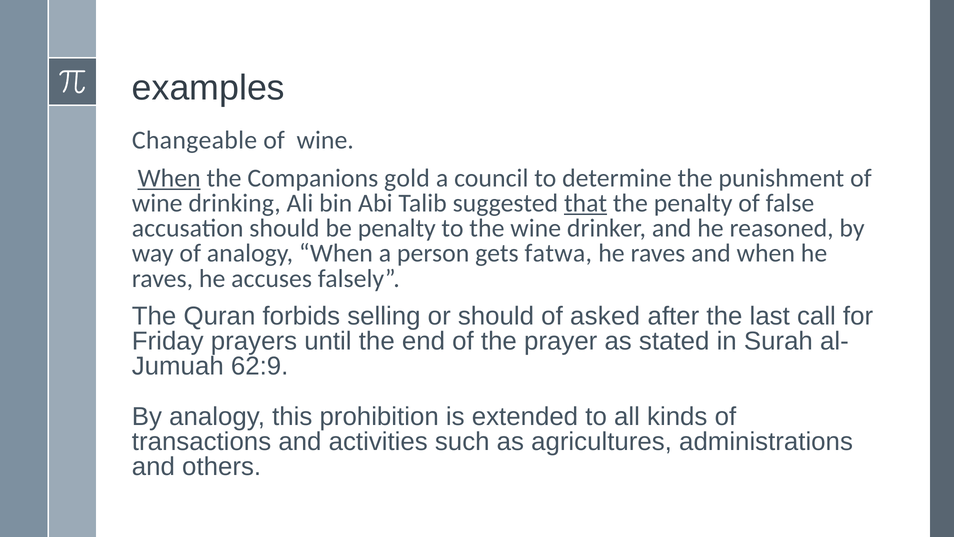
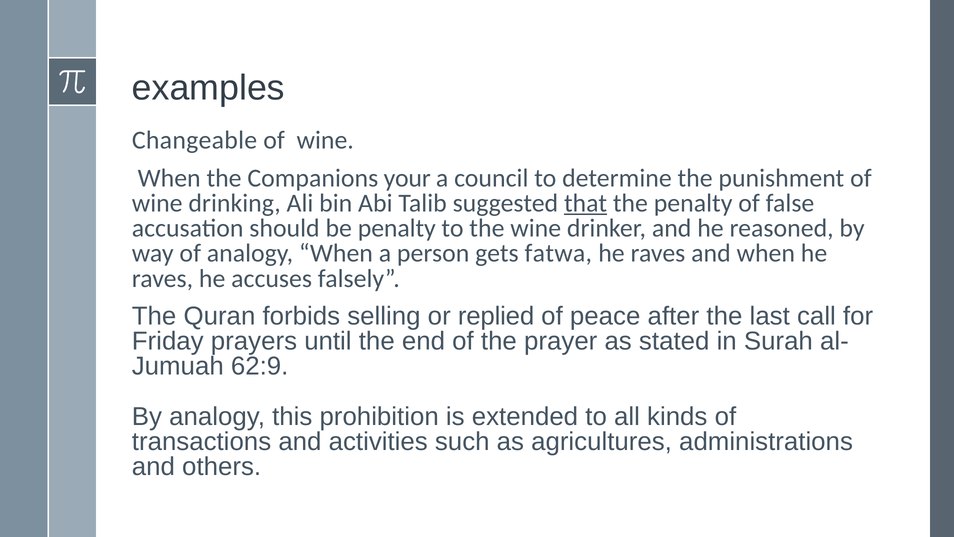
When at (169, 178) underline: present -> none
gold: gold -> your
or should: should -> replied
asked: asked -> peace
